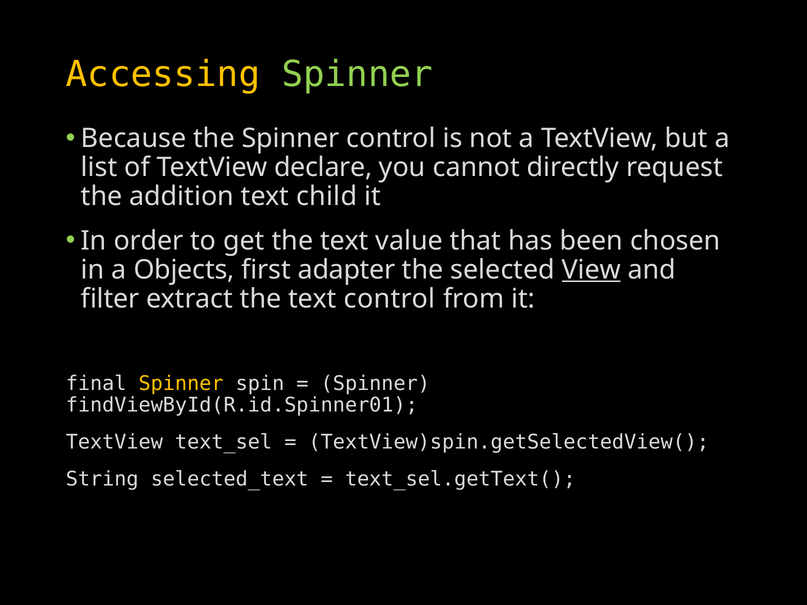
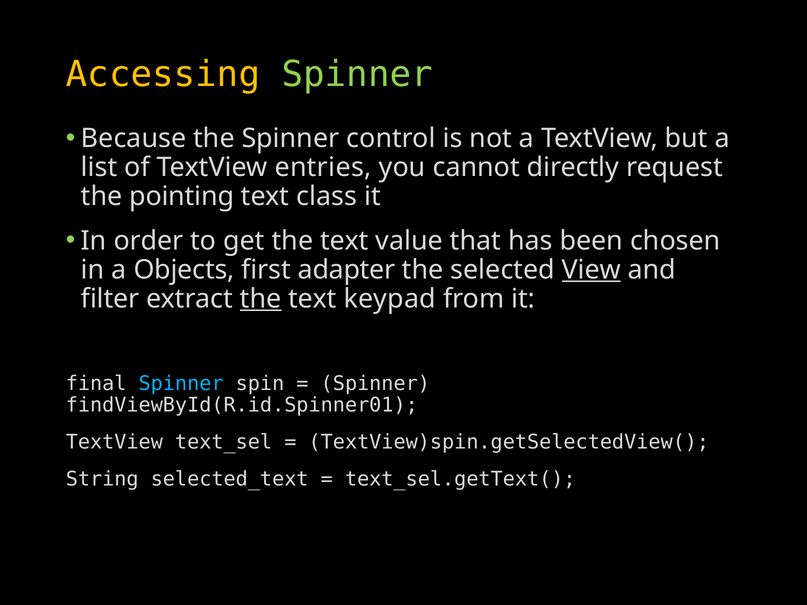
declare: declare -> entries
addition: addition -> pointing
child: child -> class
the at (261, 299) underline: none -> present
text control: control -> keypad
Spinner at (181, 384) colour: yellow -> light blue
